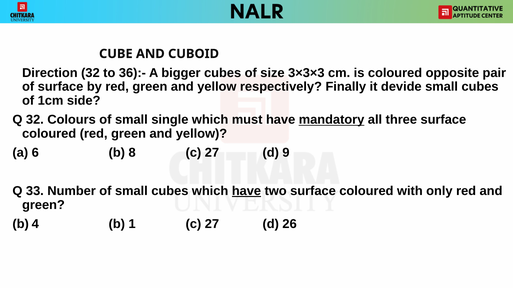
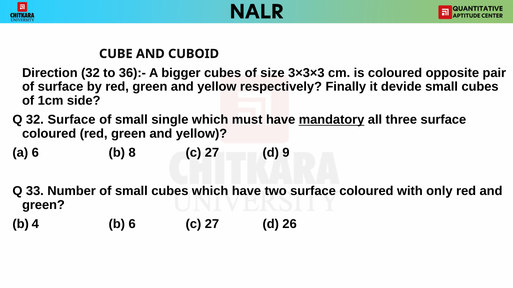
32 Colours: Colours -> Surface
have at (246, 191) underline: present -> none
b 1: 1 -> 6
